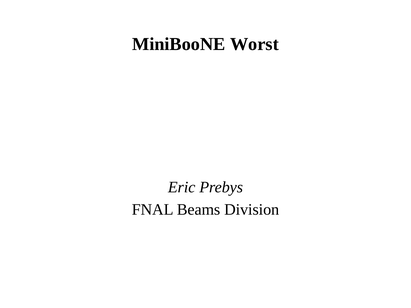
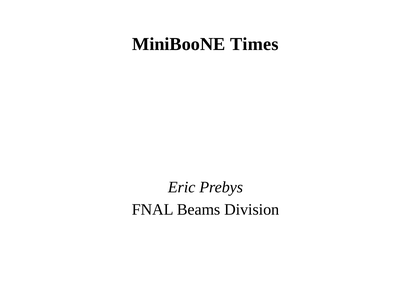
Worst: Worst -> Times
